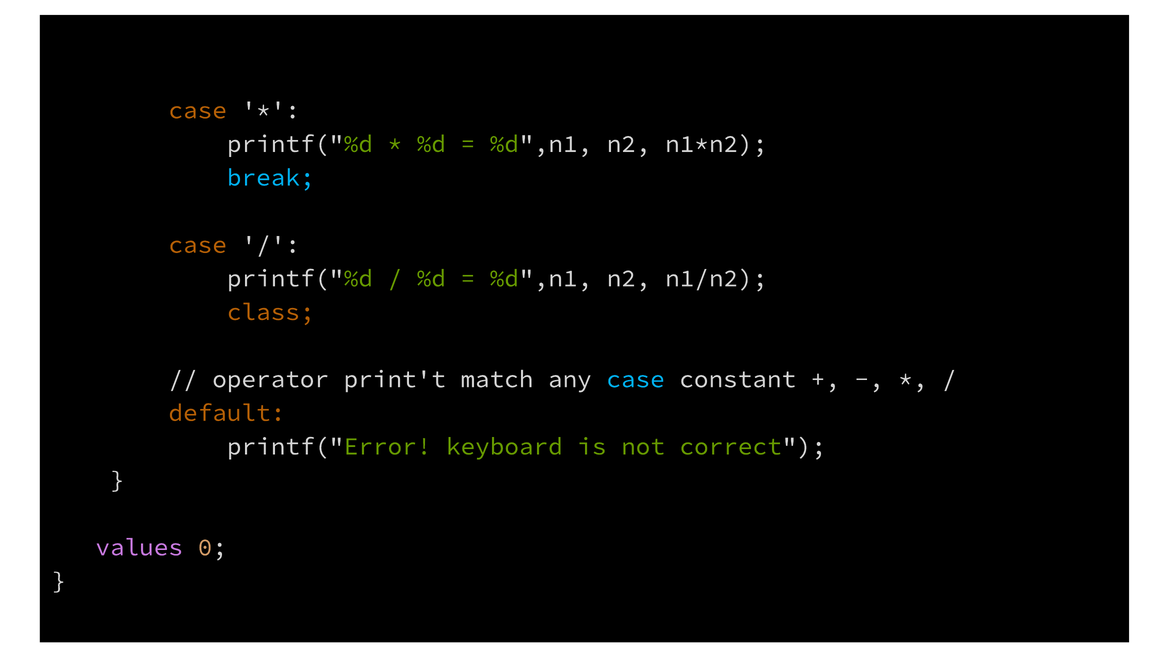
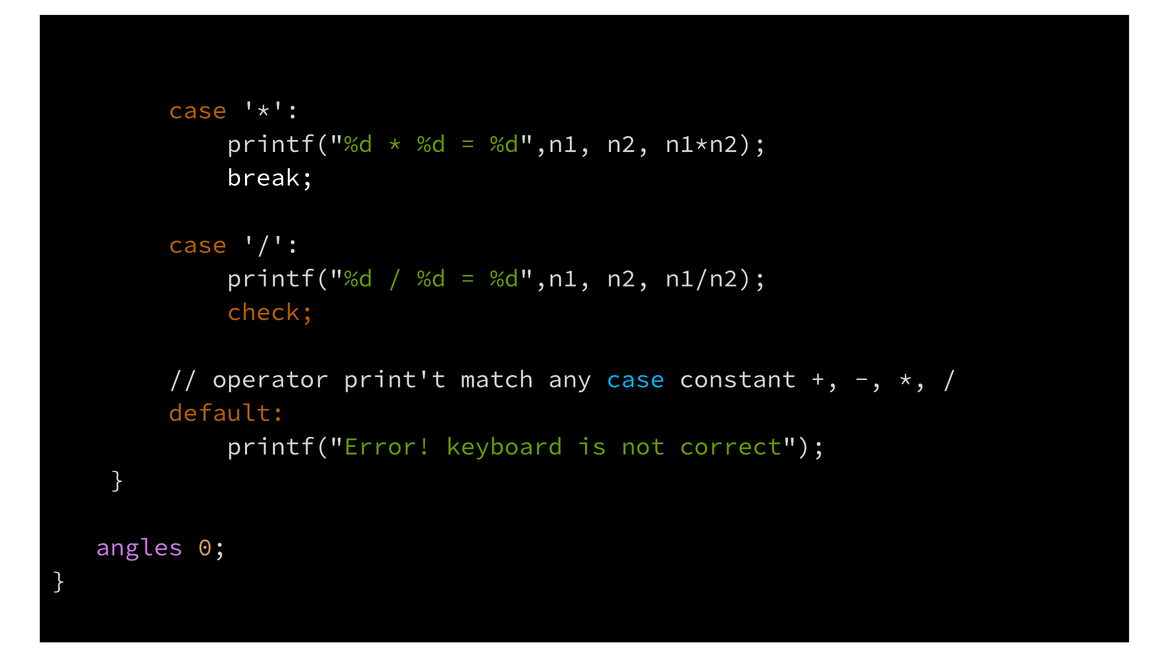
break colour: light blue -> white
class: class -> check
values: values -> angles
